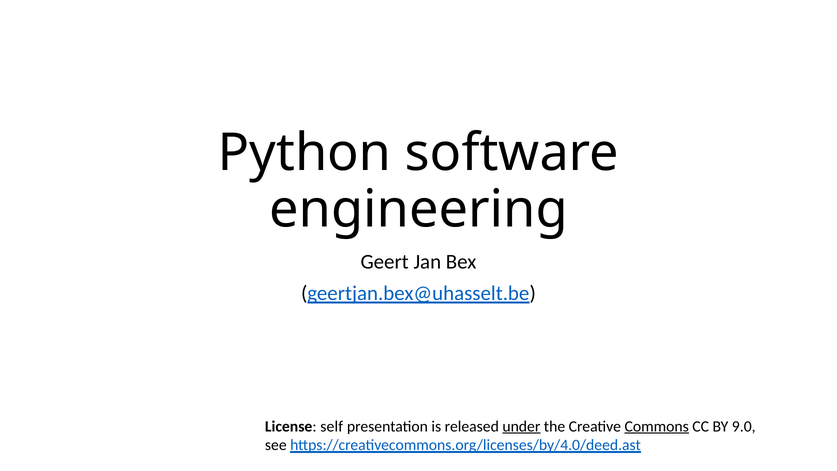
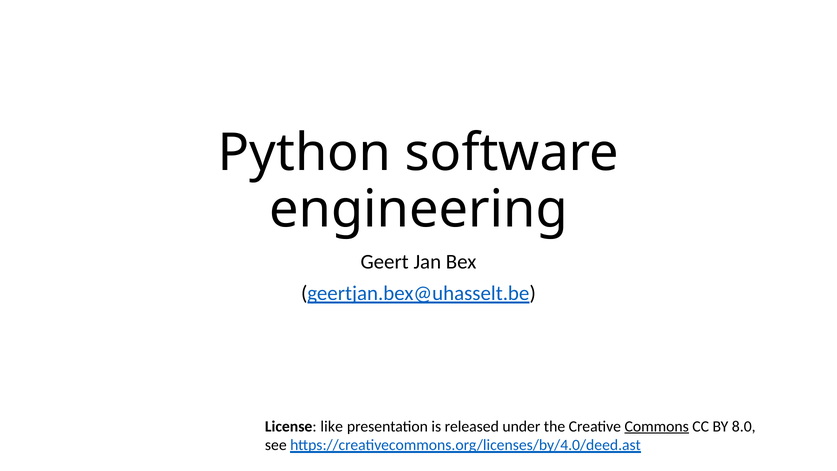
self: self -> like
under underline: present -> none
9.0: 9.0 -> 8.0
